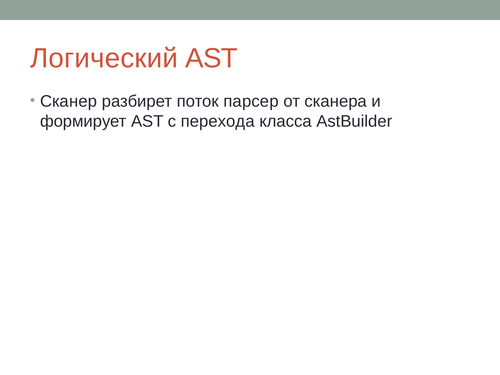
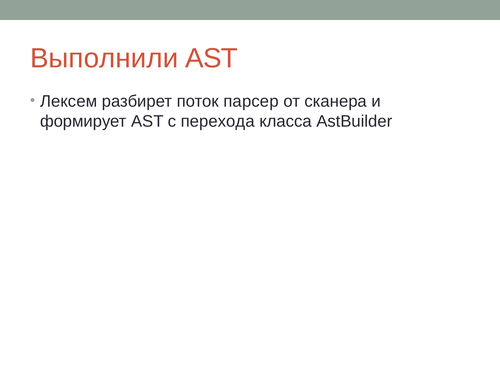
Логический: Логический -> Выполнили
Сканер: Сканер -> Лексем
